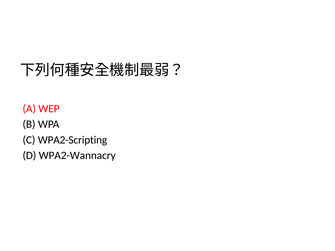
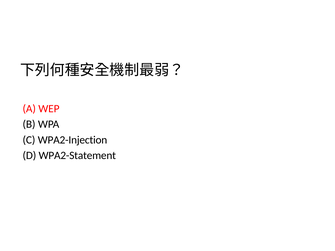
WPA2-Scripting: WPA2-Scripting -> WPA2-Injection
WPA2-Wannacry: WPA2-Wannacry -> WPA2-Statement
